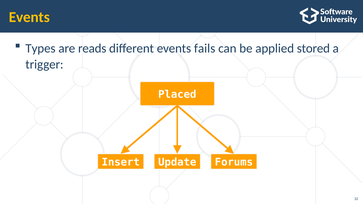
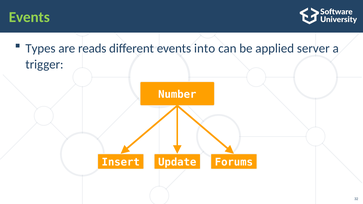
Events at (29, 17) colour: yellow -> light green
fails: fails -> into
stored: stored -> server
Placed: Placed -> Number
